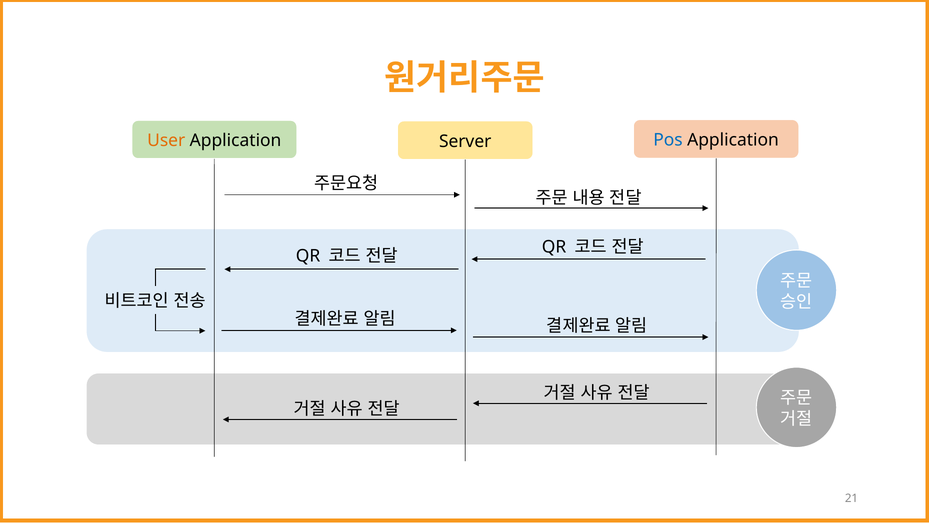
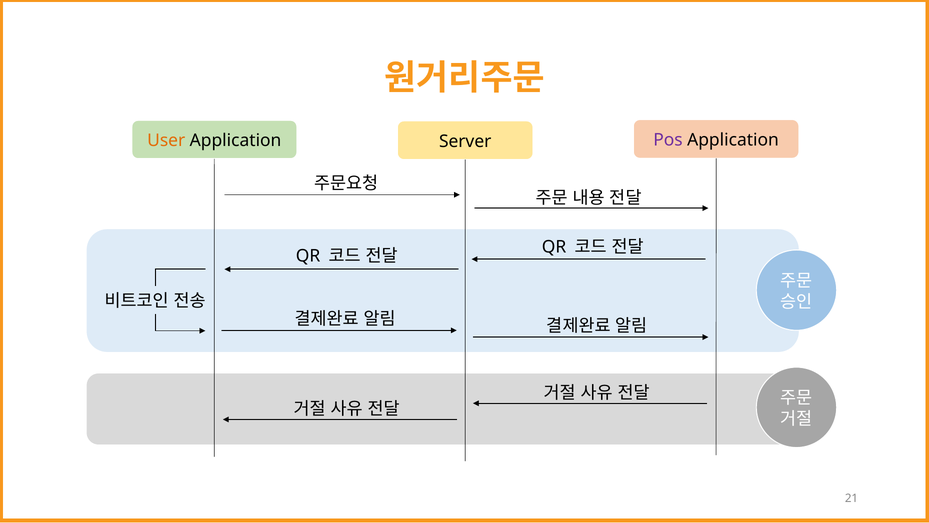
Pos colour: blue -> purple
